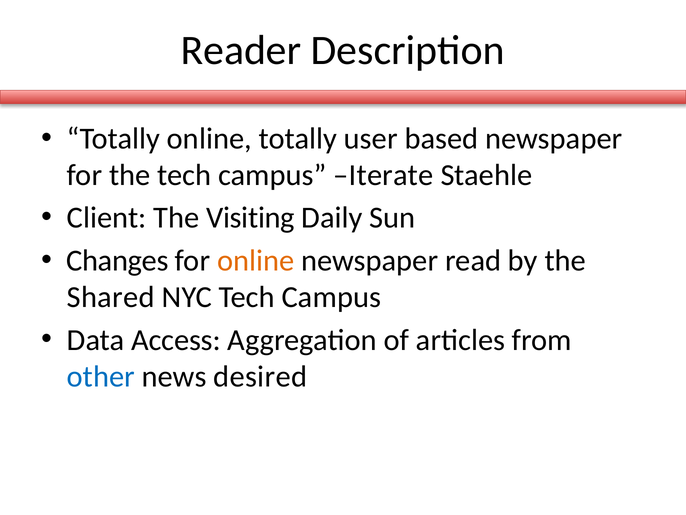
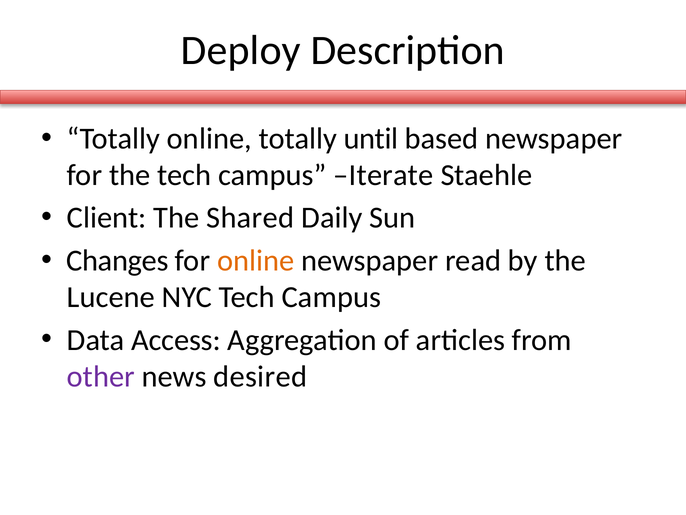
Reader: Reader -> Deploy
user: user -> until
Visiting: Visiting -> Shared
Shared: Shared -> Lucene
other colour: blue -> purple
